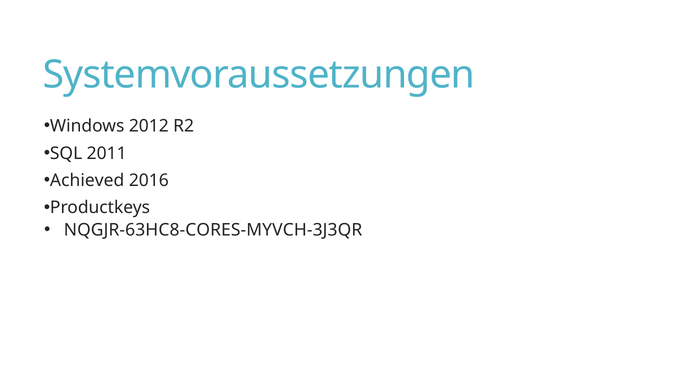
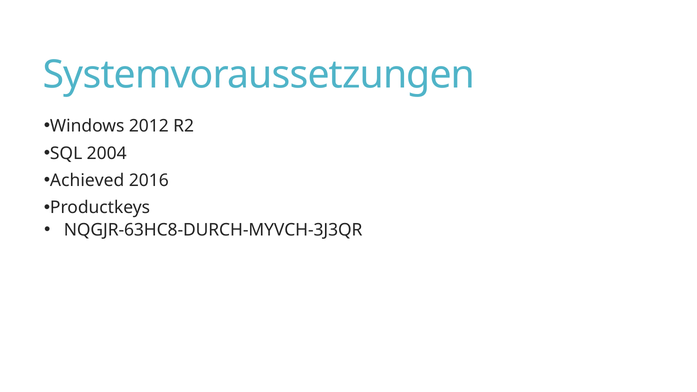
2011: 2011 -> 2004
NQGJR-63HC8-CORES-MYVCH-3J3QR: NQGJR-63HC8-CORES-MYVCH-3J3QR -> NQGJR-63HC8-DURCH-MYVCH-3J3QR
